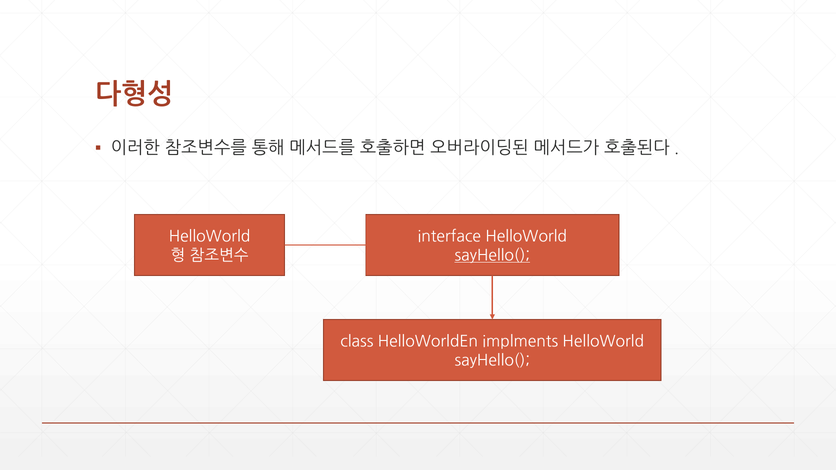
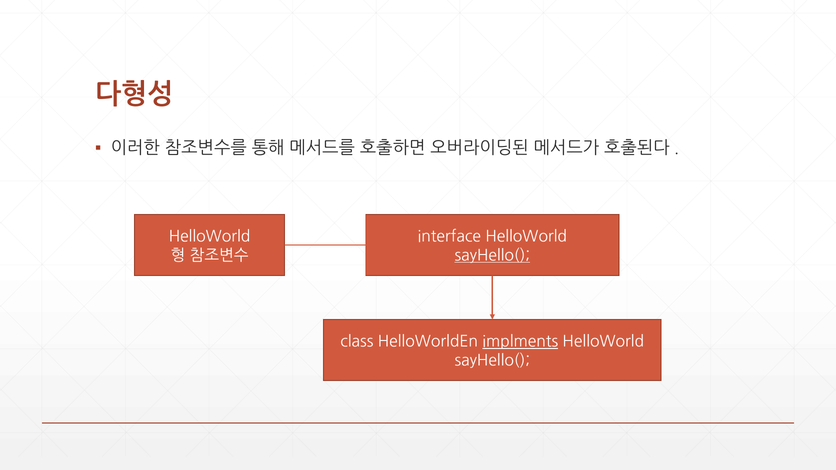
implments underline: none -> present
